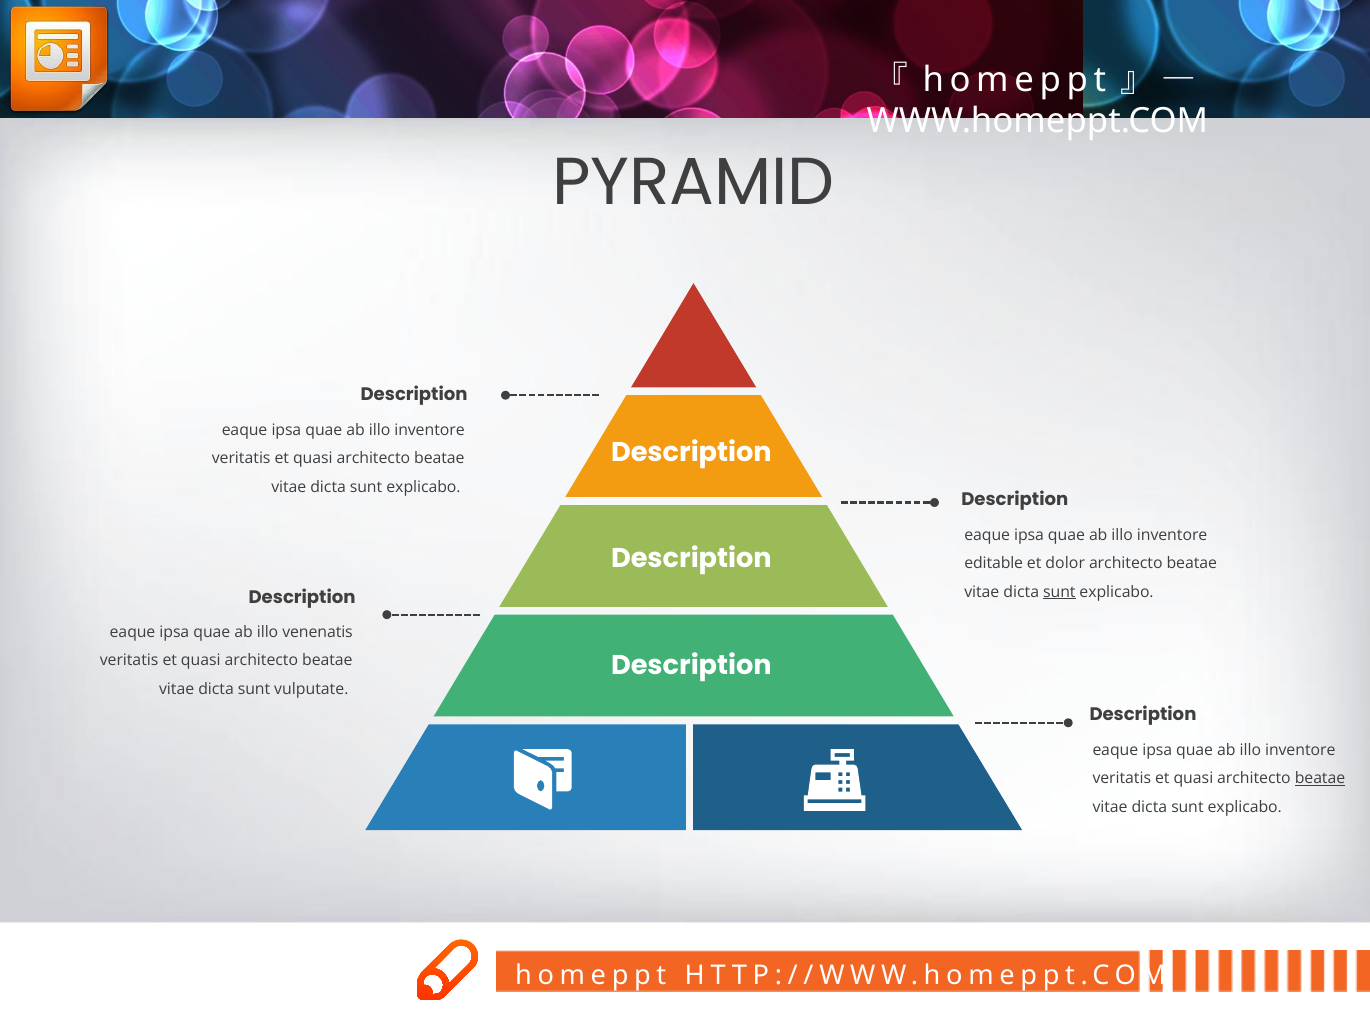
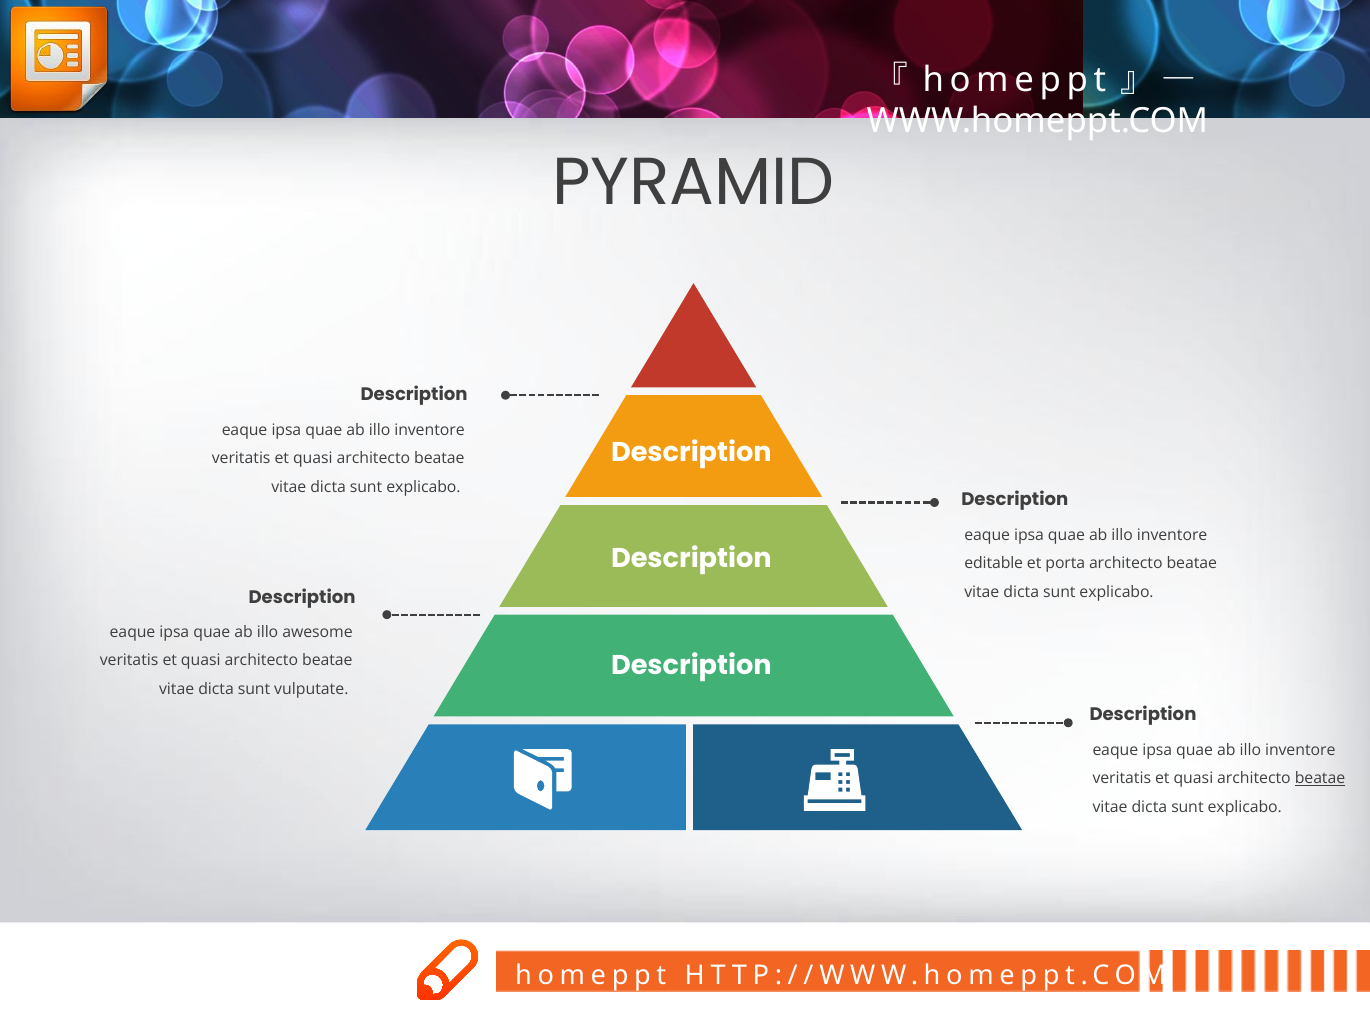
dolor: dolor -> porta
sunt at (1059, 592) underline: present -> none
venenatis: venenatis -> awesome
